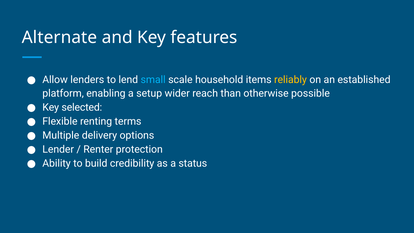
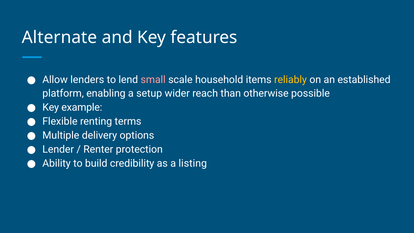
small colour: light blue -> pink
selected: selected -> example
status: status -> listing
